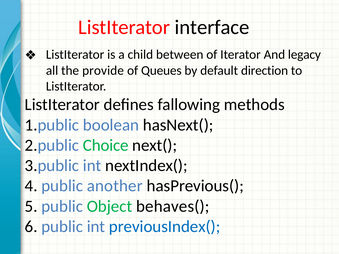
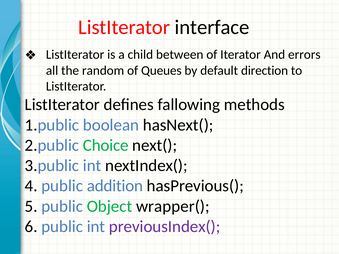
legacy: legacy -> errors
provide: provide -> random
another: another -> addition
behaves(: behaves( -> wrapper(
previousIndex( colour: blue -> purple
